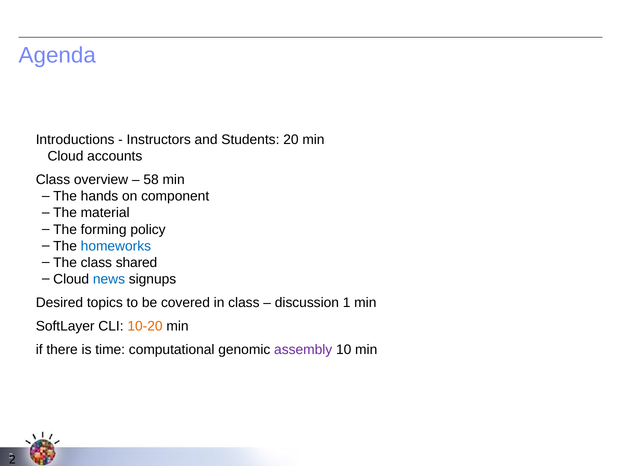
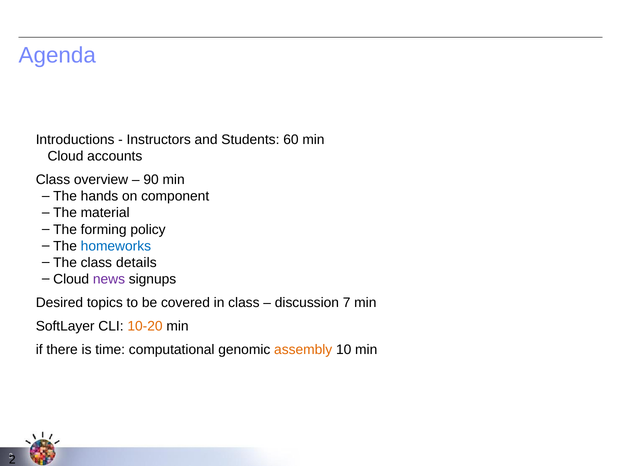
20: 20 -> 60
58: 58 -> 90
shared: shared -> details
news colour: blue -> purple
1: 1 -> 7
assembly colour: purple -> orange
